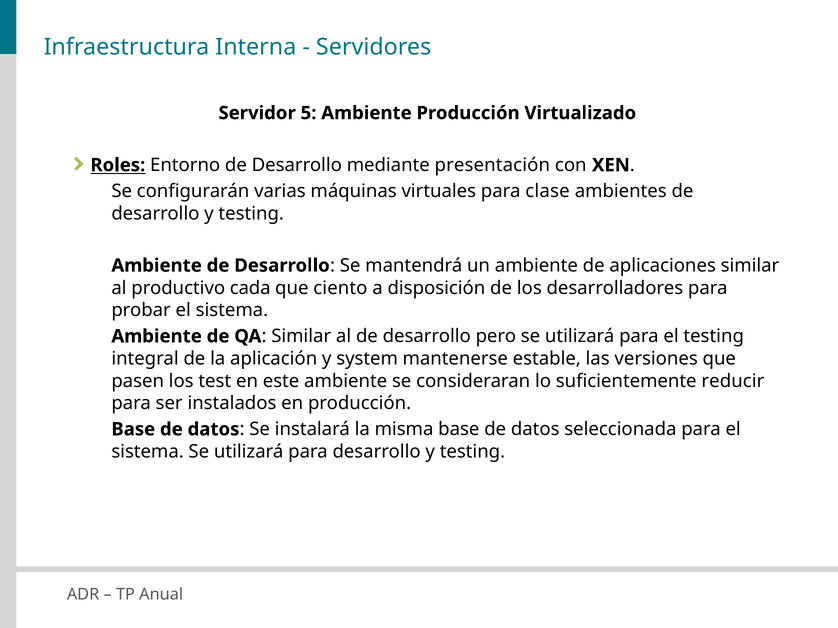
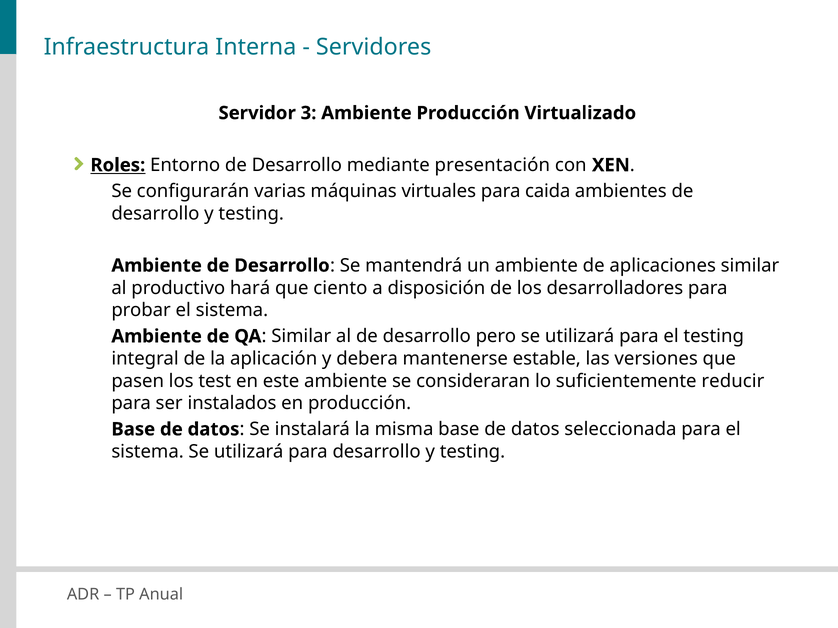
5: 5 -> 3
clase: clase -> caida
cada: cada -> hará
system: system -> debera
